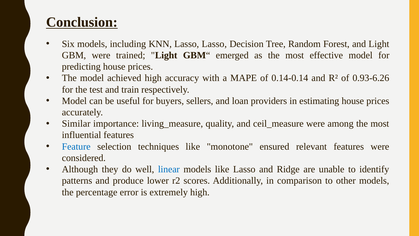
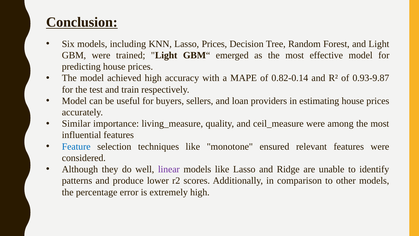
Lasso Lasso: Lasso -> Prices
0.14-0.14: 0.14-0.14 -> 0.82-0.14
0.93-6.26: 0.93-6.26 -> 0.93-9.87
linear colour: blue -> purple
